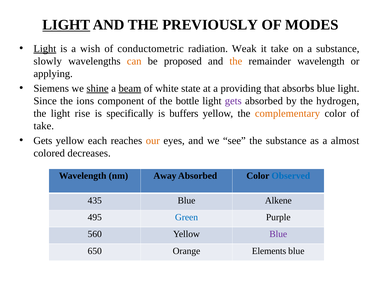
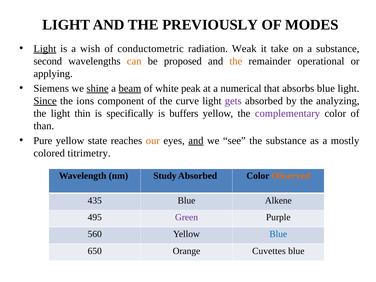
LIGHT at (66, 25) underline: present -> none
slowly: slowly -> second
remainder wavelength: wavelength -> operational
state: state -> peak
providing: providing -> numerical
Since underline: none -> present
bottle: bottle -> curve
hydrogen: hydrogen -> analyzing
rise: rise -> thin
complementary colour: orange -> purple
take at (44, 126): take -> than
Gets at (43, 141): Gets -> Pure
each: each -> state
and at (196, 141) underline: none -> present
almost: almost -> mostly
decreases: decreases -> titrimetry
Away: Away -> Study
Observed colour: blue -> orange
Green colour: blue -> purple
Blue at (278, 234) colour: purple -> blue
Elements: Elements -> Cuvettes
